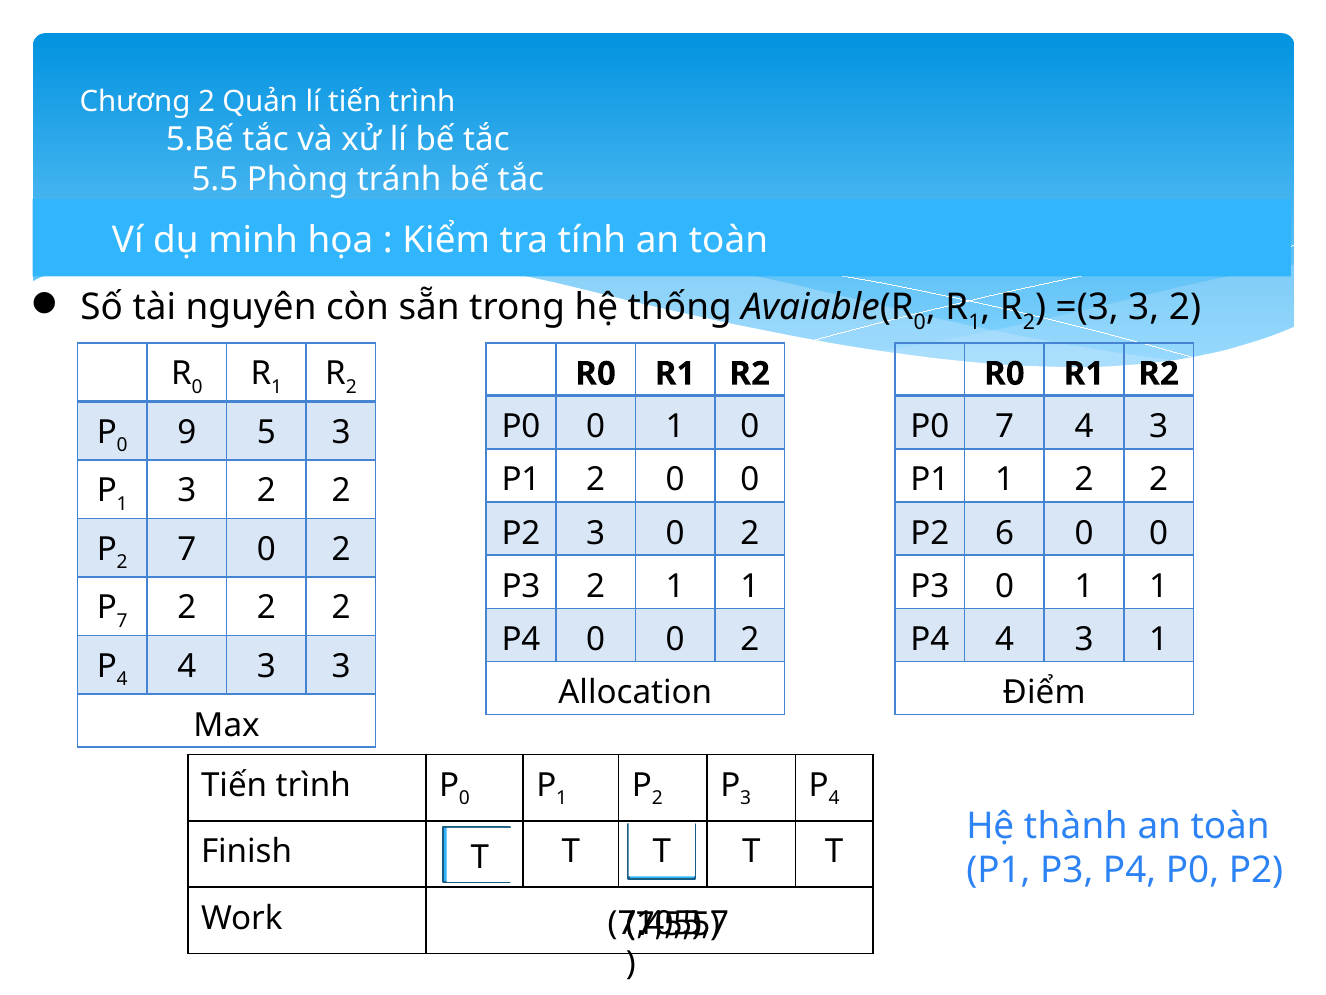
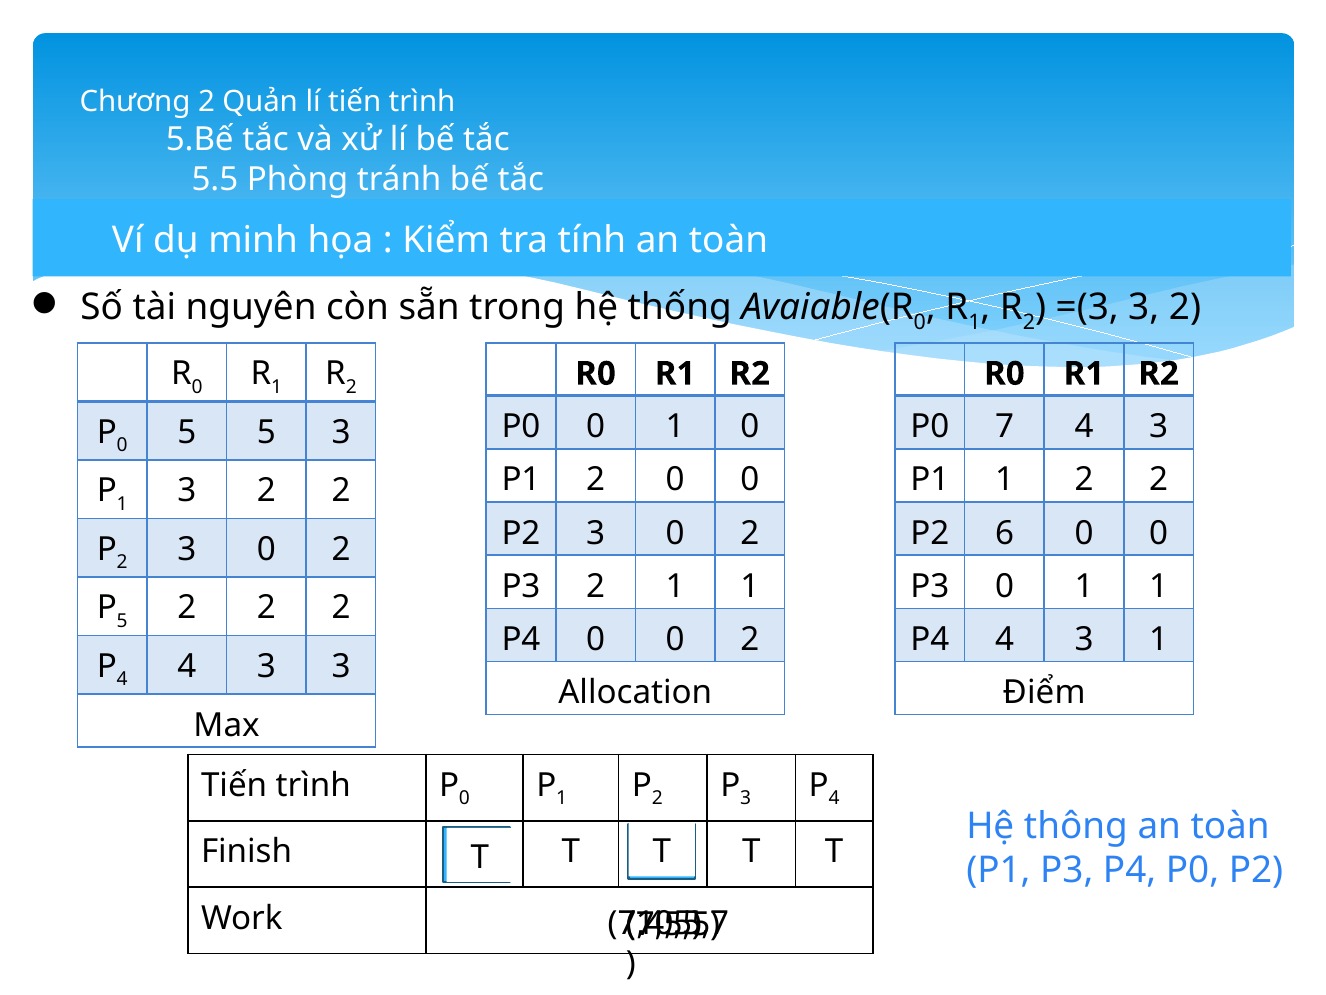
0 9: 9 -> 5
2 7: 7 -> 3
7 at (122, 621): 7 -> 5
thành: thành -> thông
